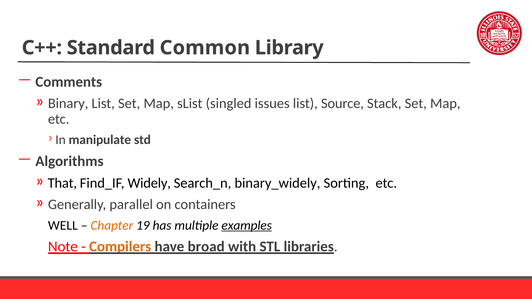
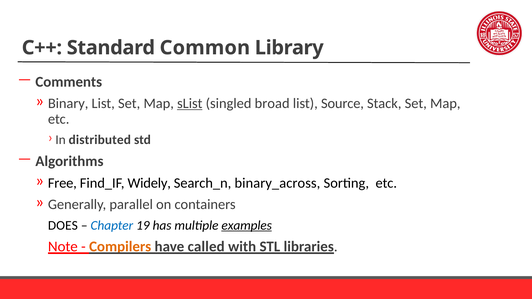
sList underline: none -> present
issues: issues -> broad
manipulate: manipulate -> distributed
That: That -> Free
binary_widely: binary_widely -> binary_across
WELL: WELL -> DOES
Chapter colour: orange -> blue
broad: broad -> called
